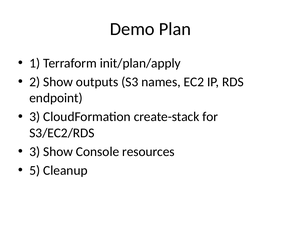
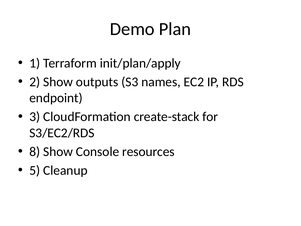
3 at (35, 151): 3 -> 8
